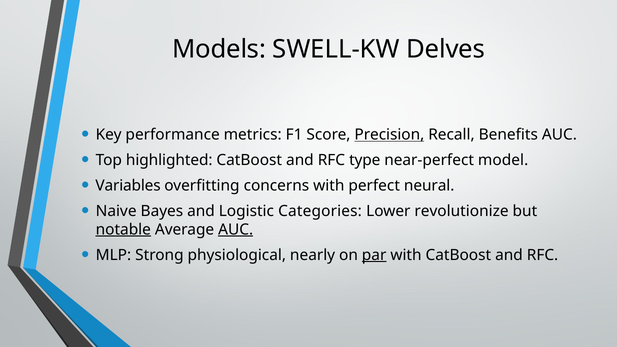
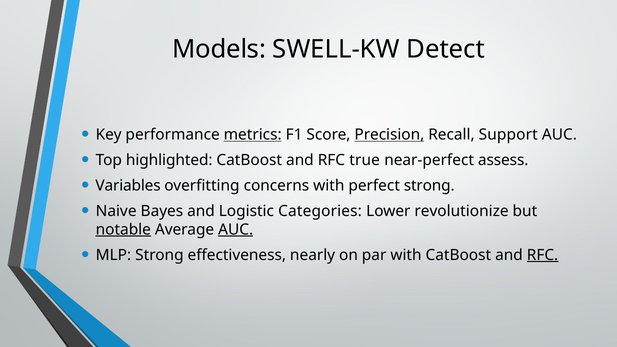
Delves: Delves -> Detect
metrics underline: none -> present
Benefits: Benefits -> Support
type: type -> true
model: model -> assess
perfect neural: neural -> strong
physiological: physiological -> effectiveness
par underline: present -> none
RFC at (543, 255) underline: none -> present
